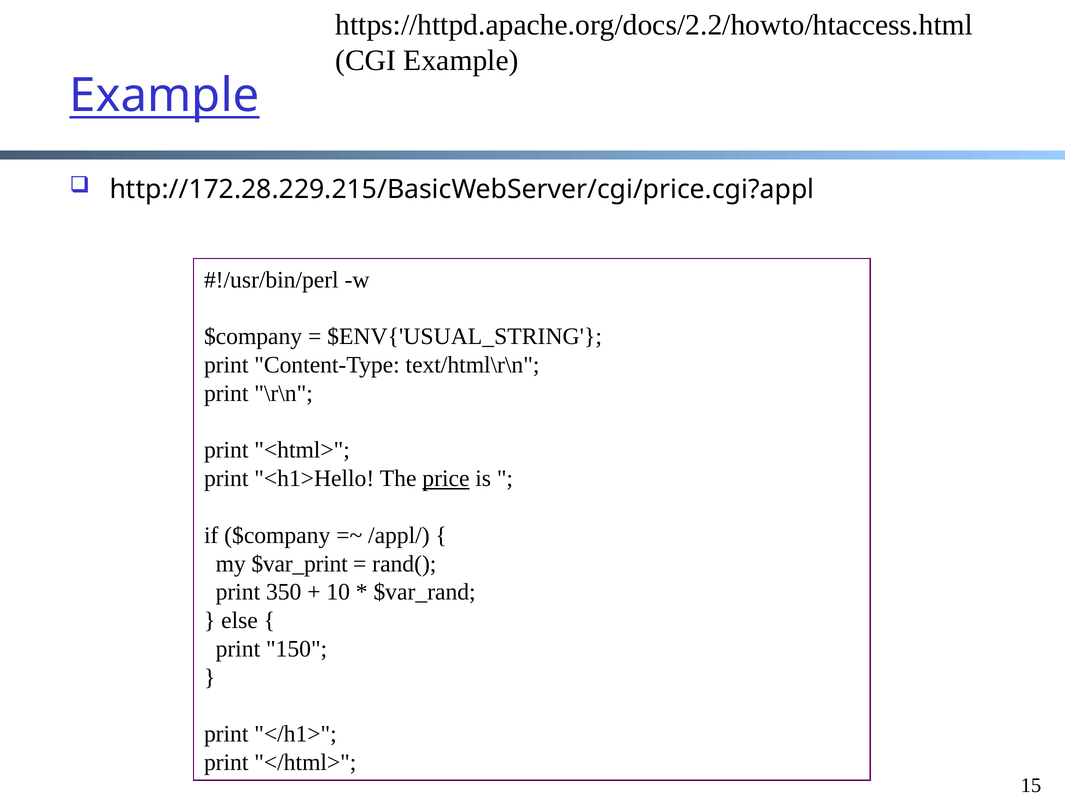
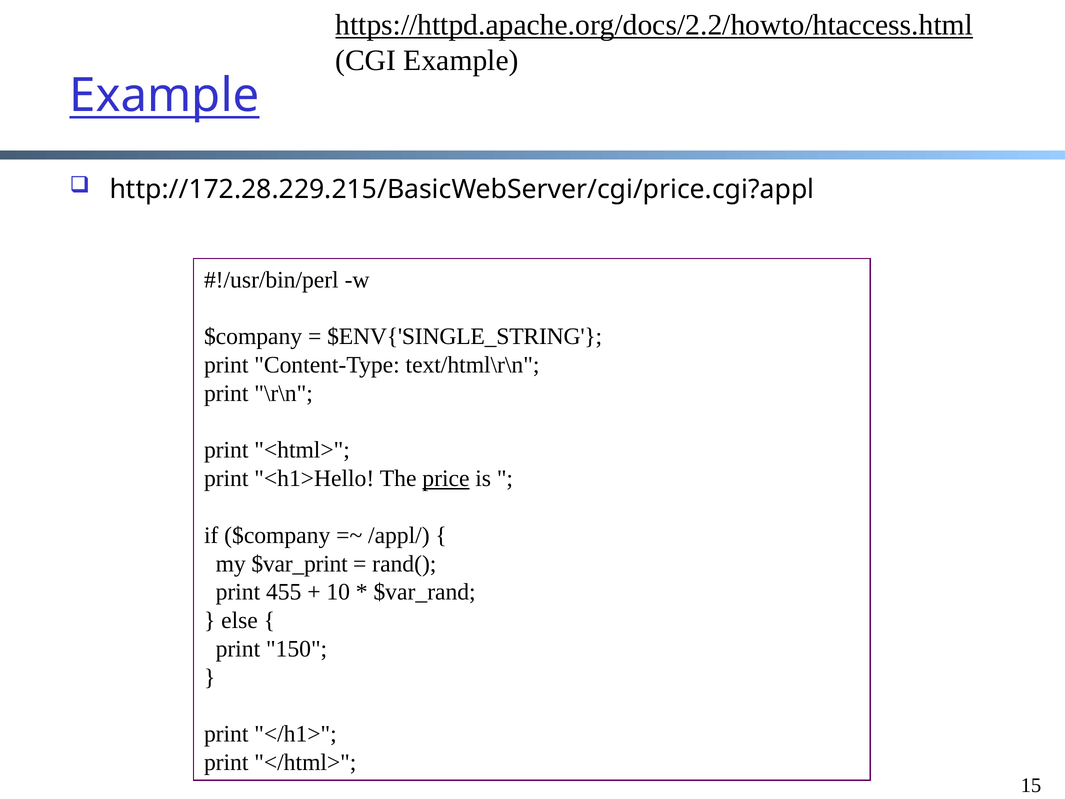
https://httpd.apache.org/docs/2.2/howto/htaccess.html underline: none -> present
$ENV{'USUAL_STRING: $ENV{'USUAL_STRING -> $ENV{'SINGLE_STRING
350: 350 -> 455
